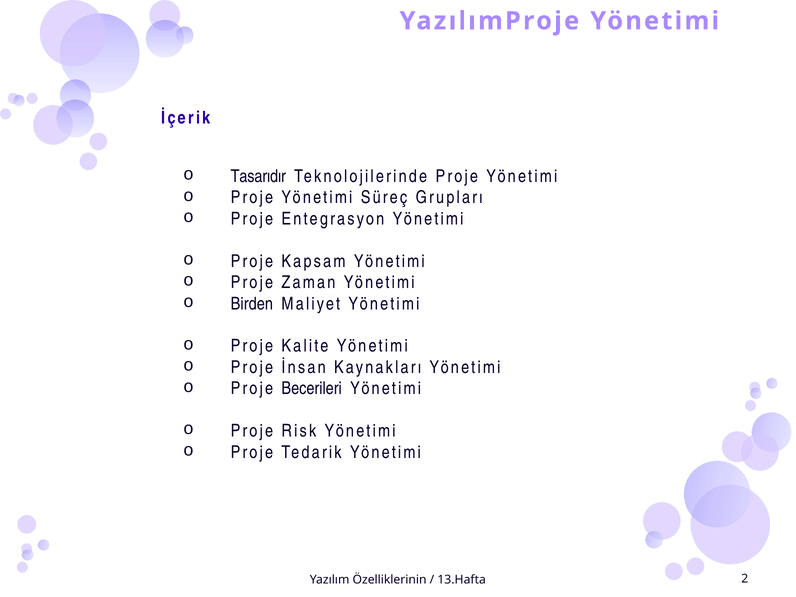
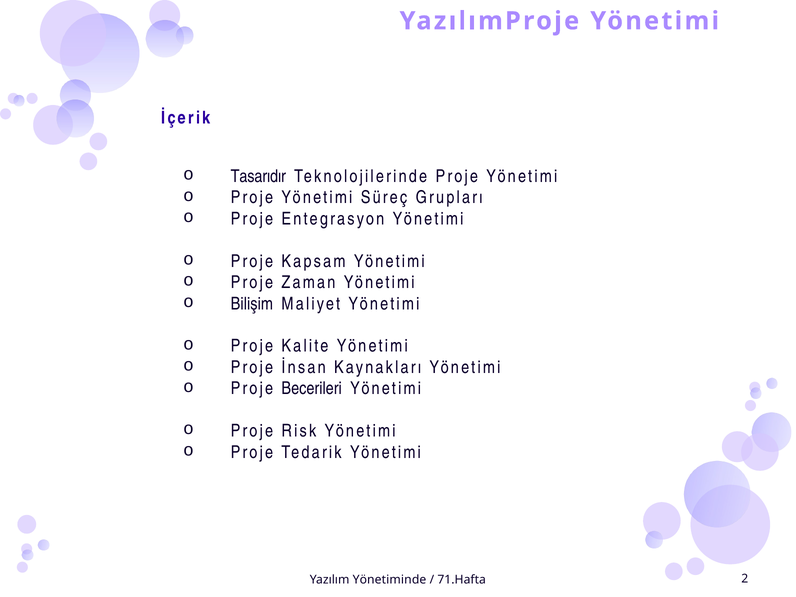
Birden: Birden -> Bilişim
Özelliklerinin: Özelliklerinin -> Yönetiminde
13.Hafta: 13.Hafta -> 71.Hafta
